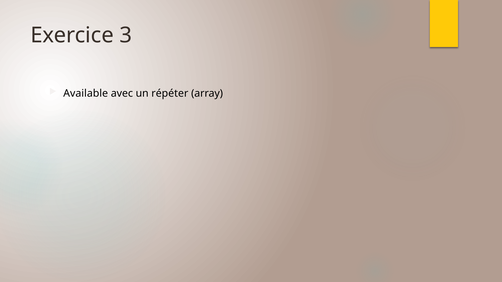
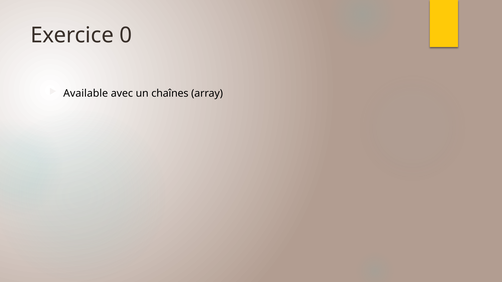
3: 3 -> 0
répéter: répéter -> chaînes
